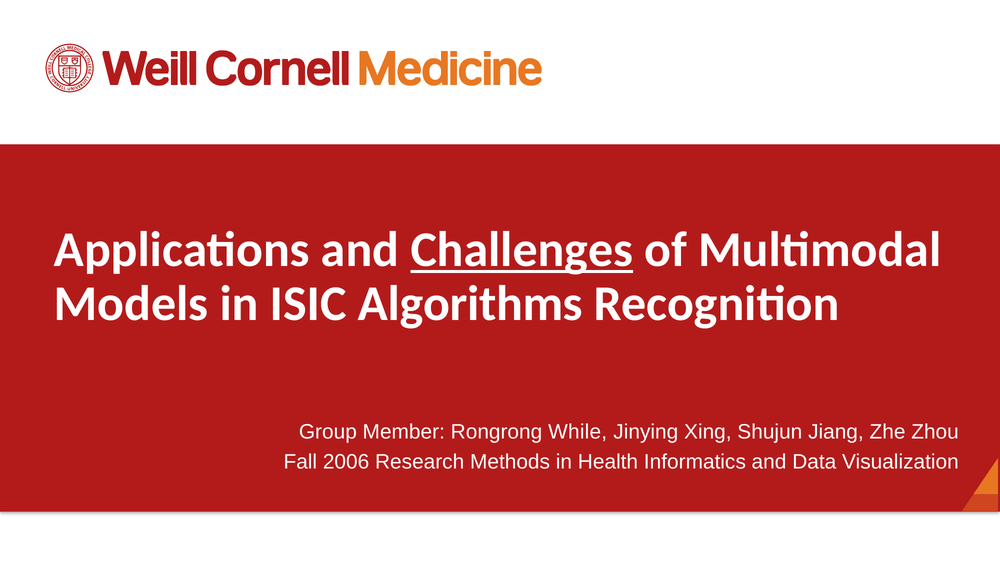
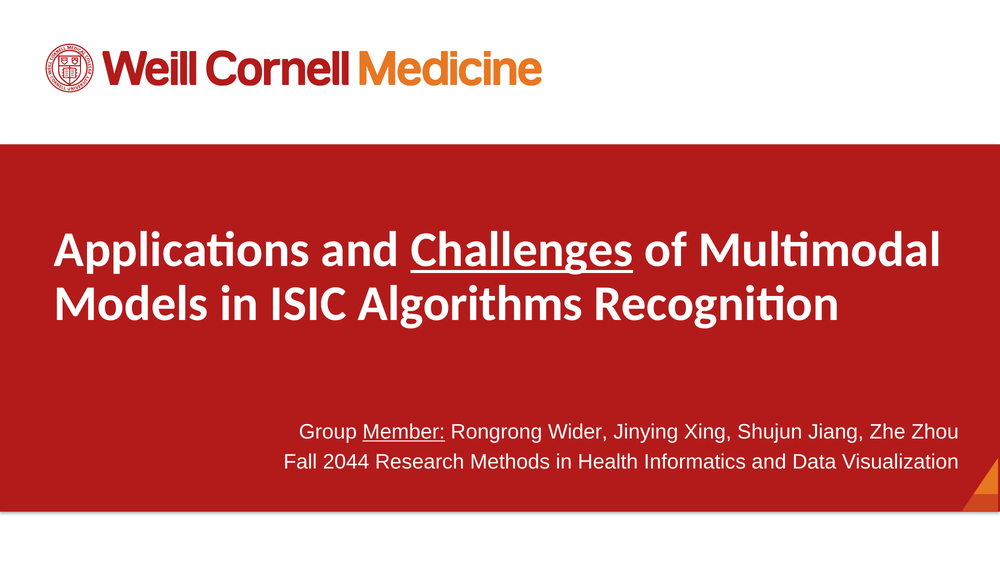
Member underline: none -> present
While: While -> Wider
2006: 2006 -> 2044
